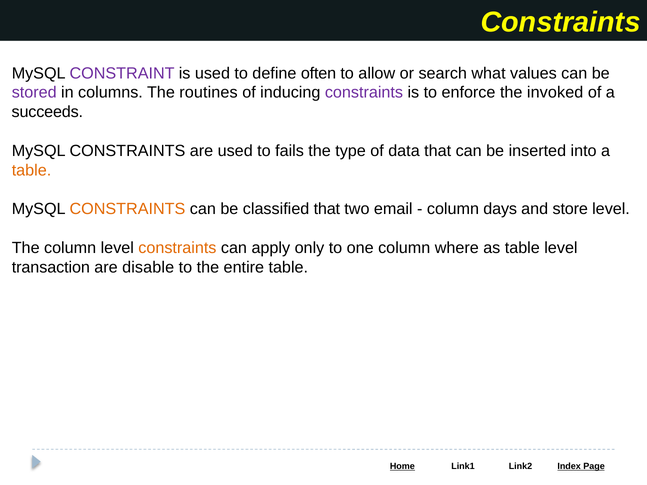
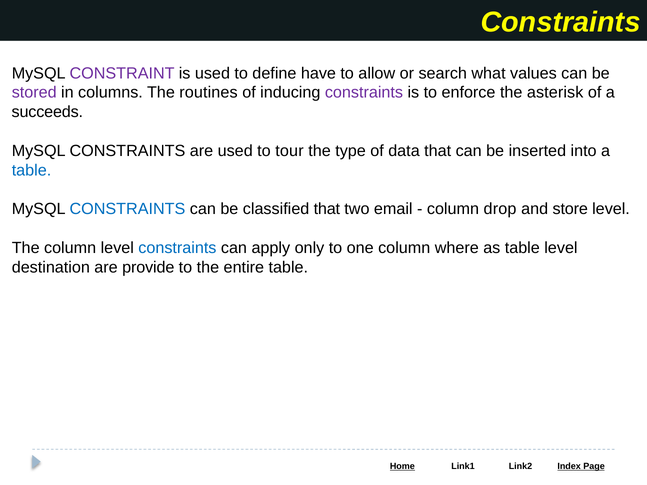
often: often -> have
invoked: invoked -> asterisk
fails: fails -> tour
table at (32, 170) colour: orange -> blue
CONSTRAINTS at (127, 209) colour: orange -> blue
days: days -> drop
constraints at (177, 248) colour: orange -> blue
transaction: transaction -> destination
disable: disable -> provide
